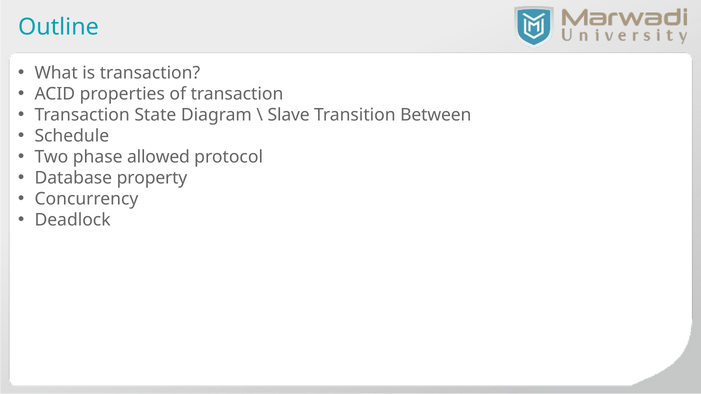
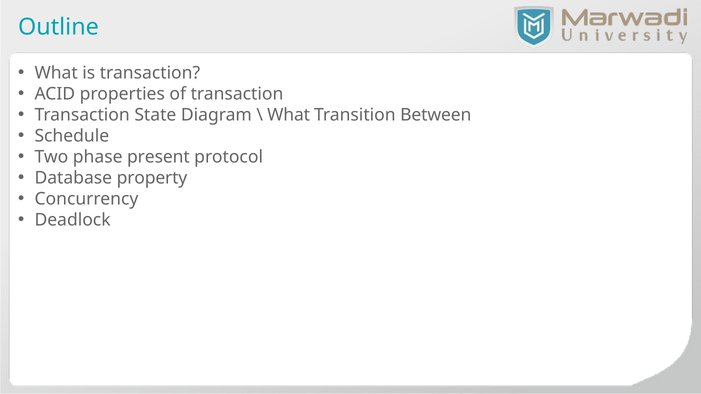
Slave at (289, 115): Slave -> What
allowed: allowed -> present
